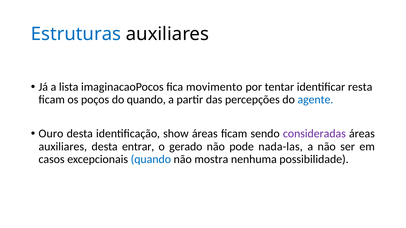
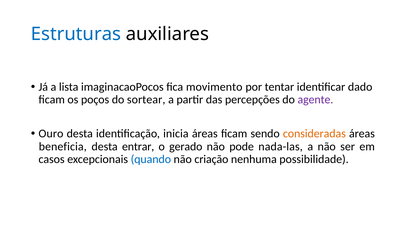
resta: resta -> dado
do quando: quando -> sortear
agente colour: blue -> purple
show: show -> inicia
consideradas colour: purple -> orange
auxiliares at (63, 147): auxiliares -> beneficia
mostra: mostra -> criação
